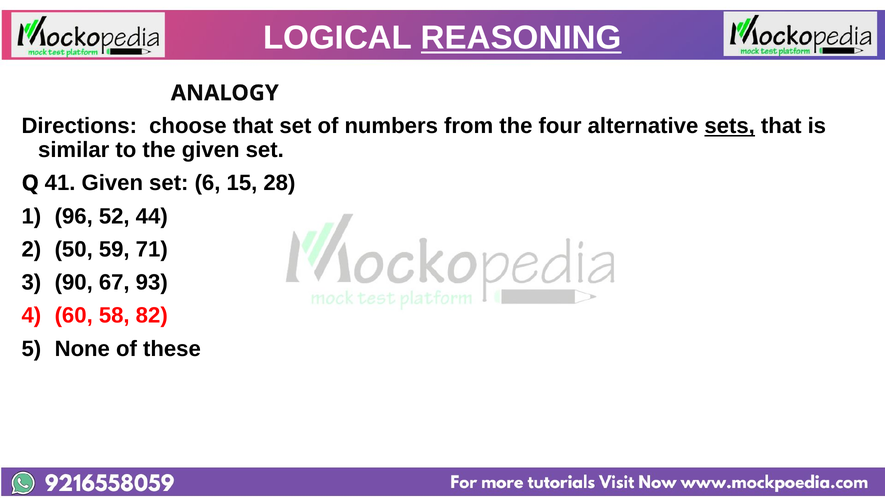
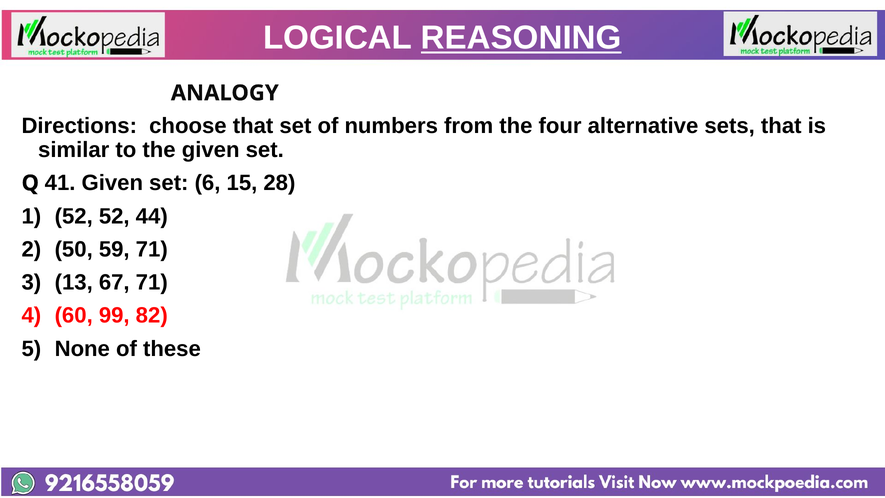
sets underline: present -> none
96 at (74, 216): 96 -> 52
90: 90 -> 13
67 93: 93 -> 71
58: 58 -> 99
